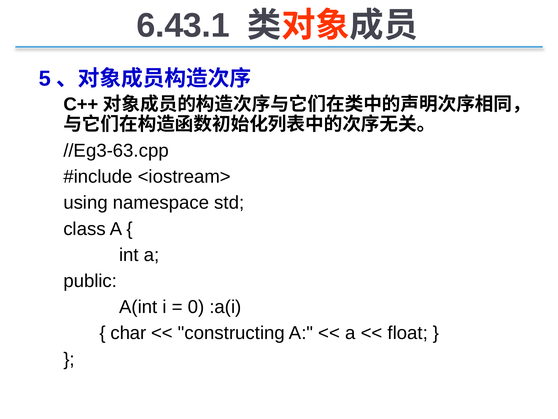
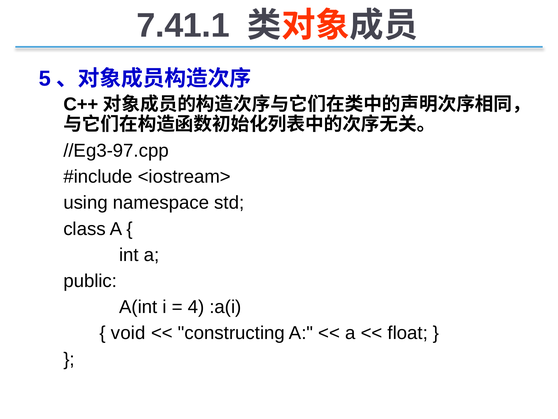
6.43.1: 6.43.1 -> 7.41.1
//Eg3-63.cpp: //Eg3-63.cpp -> //Eg3-97.cpp
0: 0 -> 4
char: char -> void
